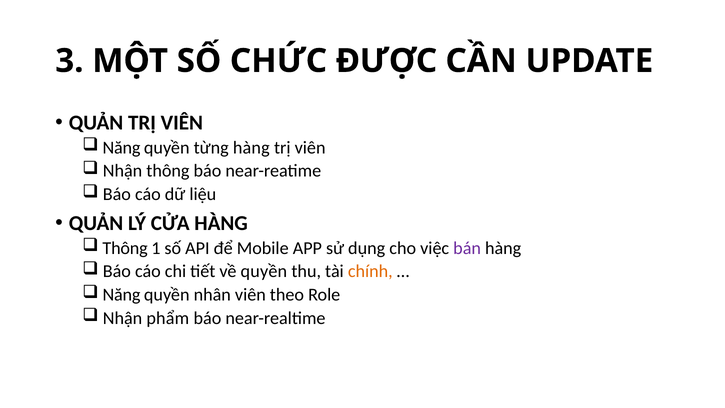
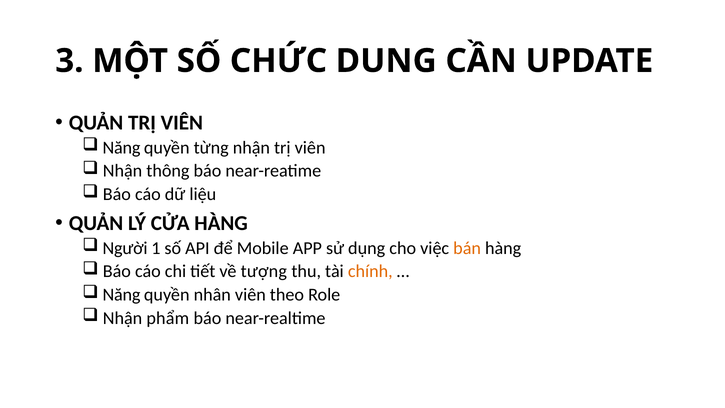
ĐƯỢC: ĐƯỢC -> DUNG
từng hàng: hàng -> nhận
Thông at (125, 248): Thông -> Người
bán colour: purple -> orange
về quyền: quyền -> tượng
